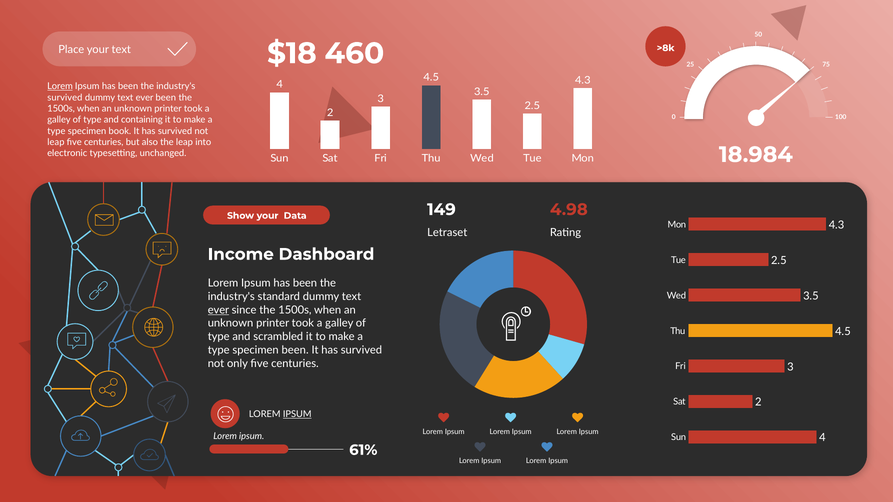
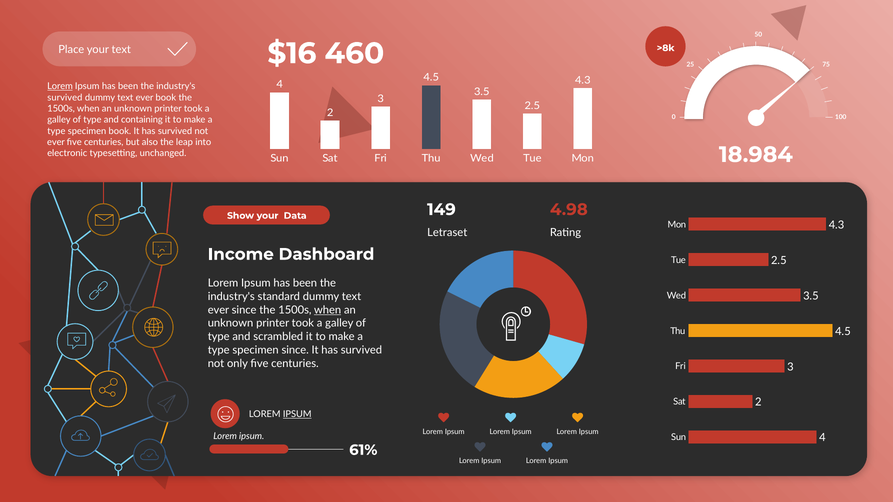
$18: $18 -> $16
ever been: been -> book
leap at (56, 142): leap -> ever
ever at (218, 310) underline: present -> none
when at (328, 310) underline: none -> present
specimen been: been -> since
